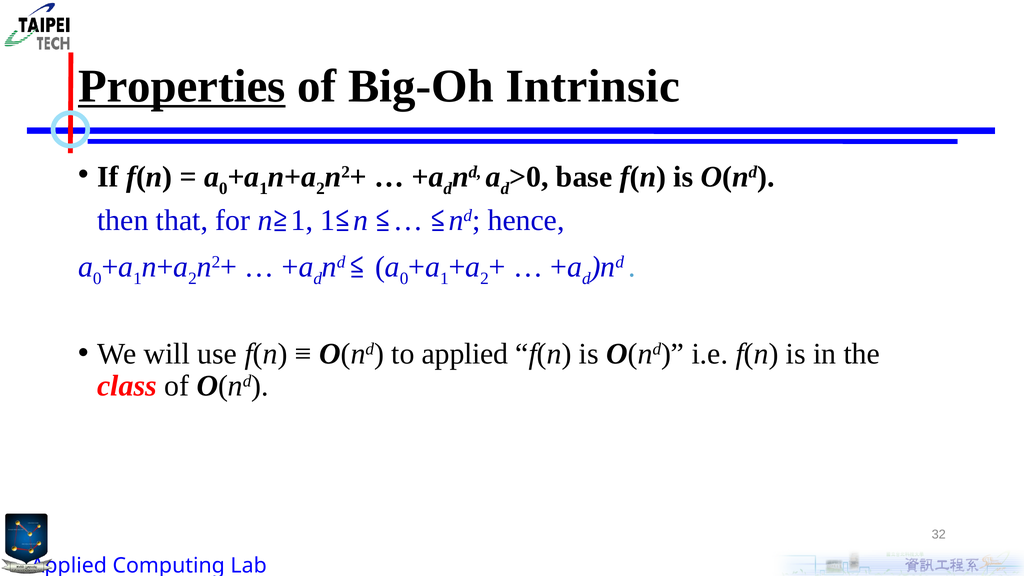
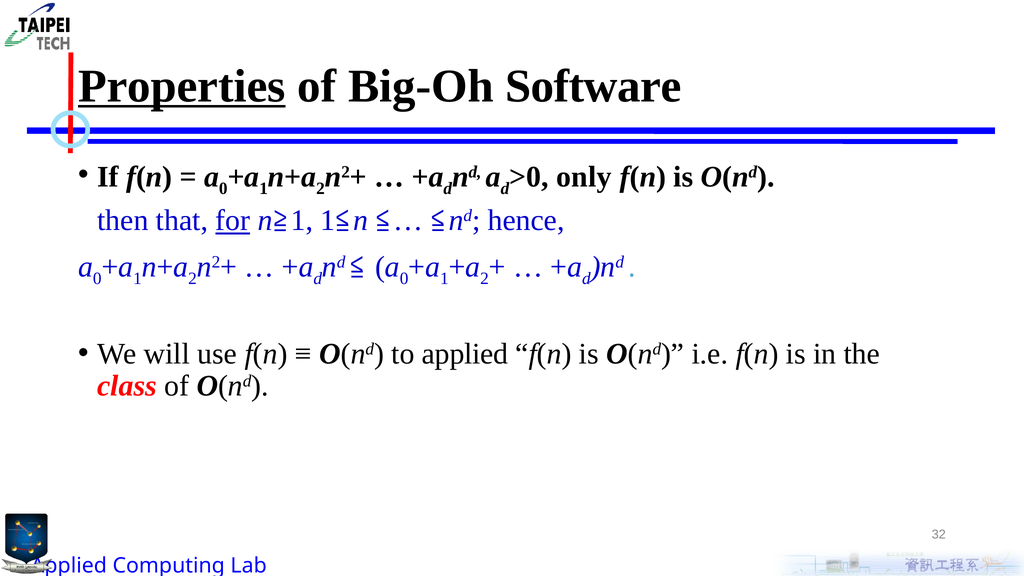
Intrinsic: Intrinsic -> Software
base: base -> only
for underline: none -> present
